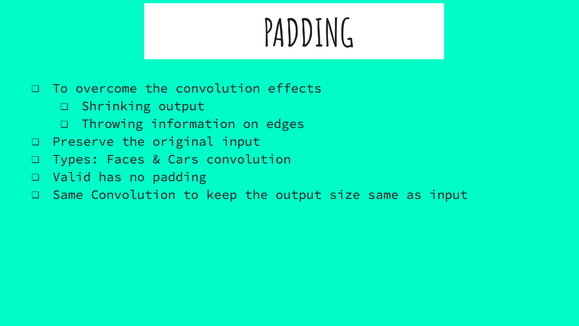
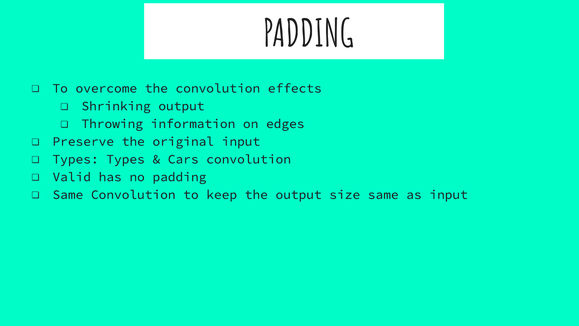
Types Faces: Faces -> Types
